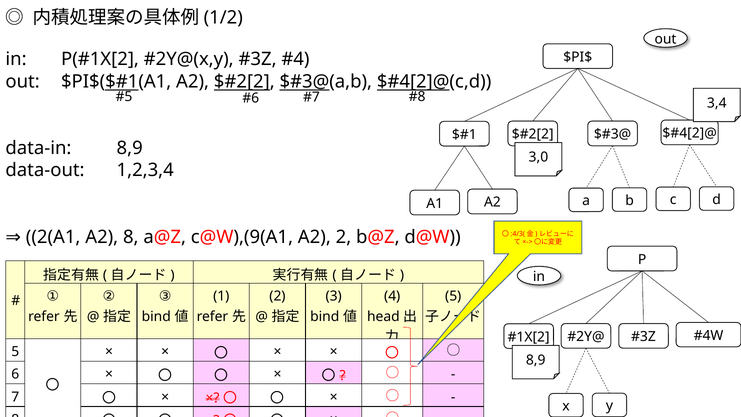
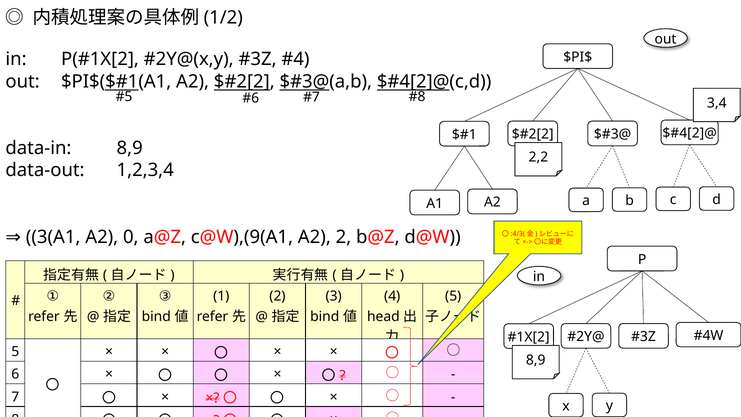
3,0: 3,0 -> 2,2
2(A1: 2(A1 -> 3(A1
A2 8: 8 -> 0
